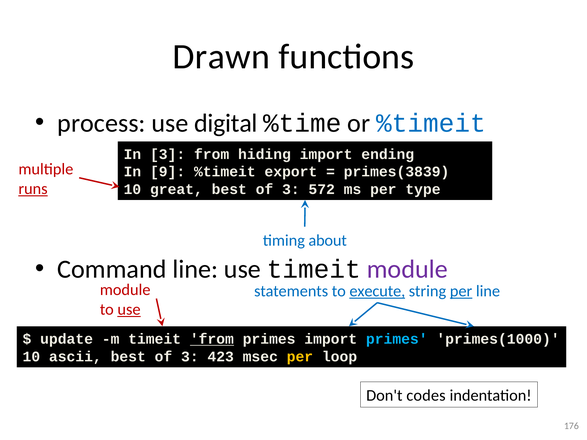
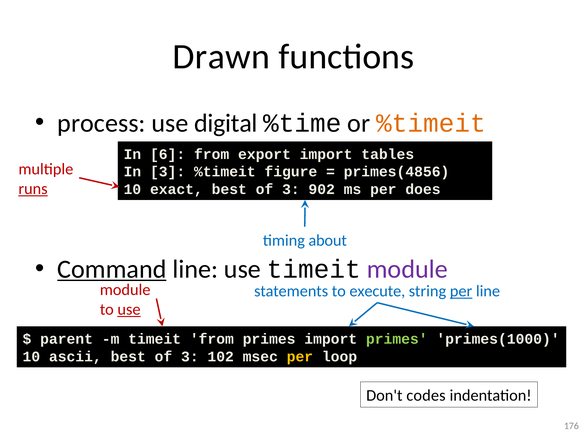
%timeit at (431, 123) colour: blue -> orange
In 3: 3 -> 6
hiding: hiding -> export
ending: ending -> tables
In 9: 9 -> 3
export: export -> figure
primes(3839: primes(3839 -> primes(4856
great: great -> exact
572: 572 -> 902
type: type -> does
Command underline: none -> present
execute underline: present -> none
update: update -> parent
from at (212, 339) underline: present -> none
primes at (397, 339) colour: light blue -> light green
423: 423 -> 102
